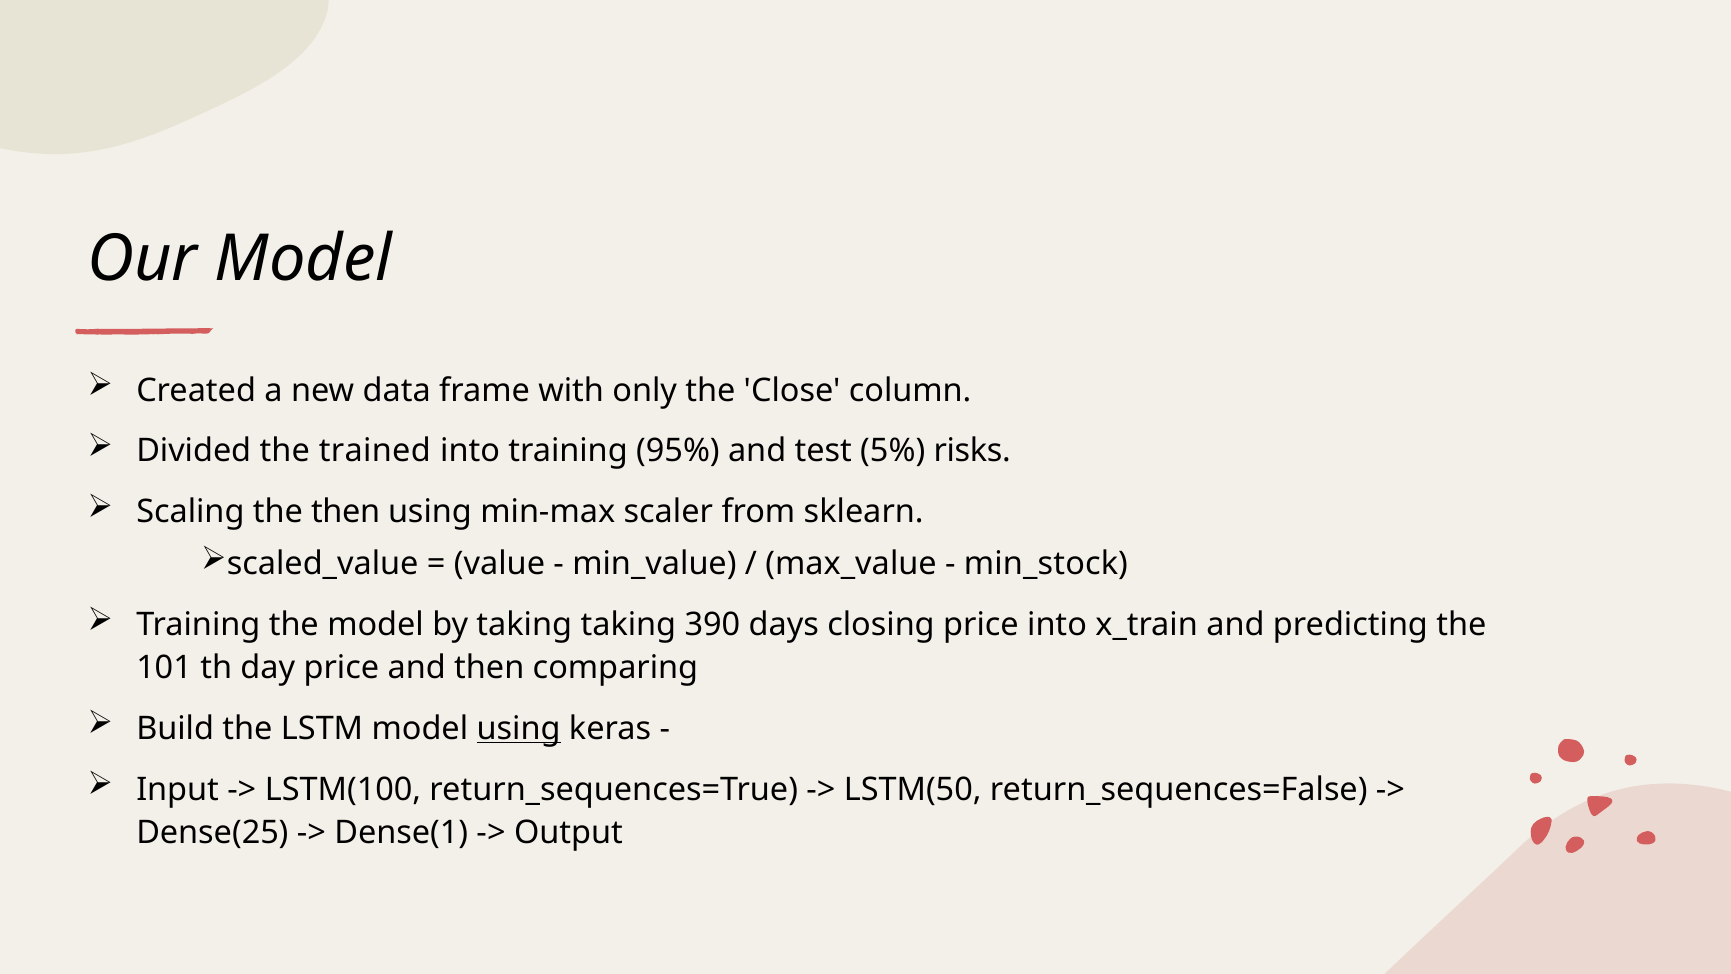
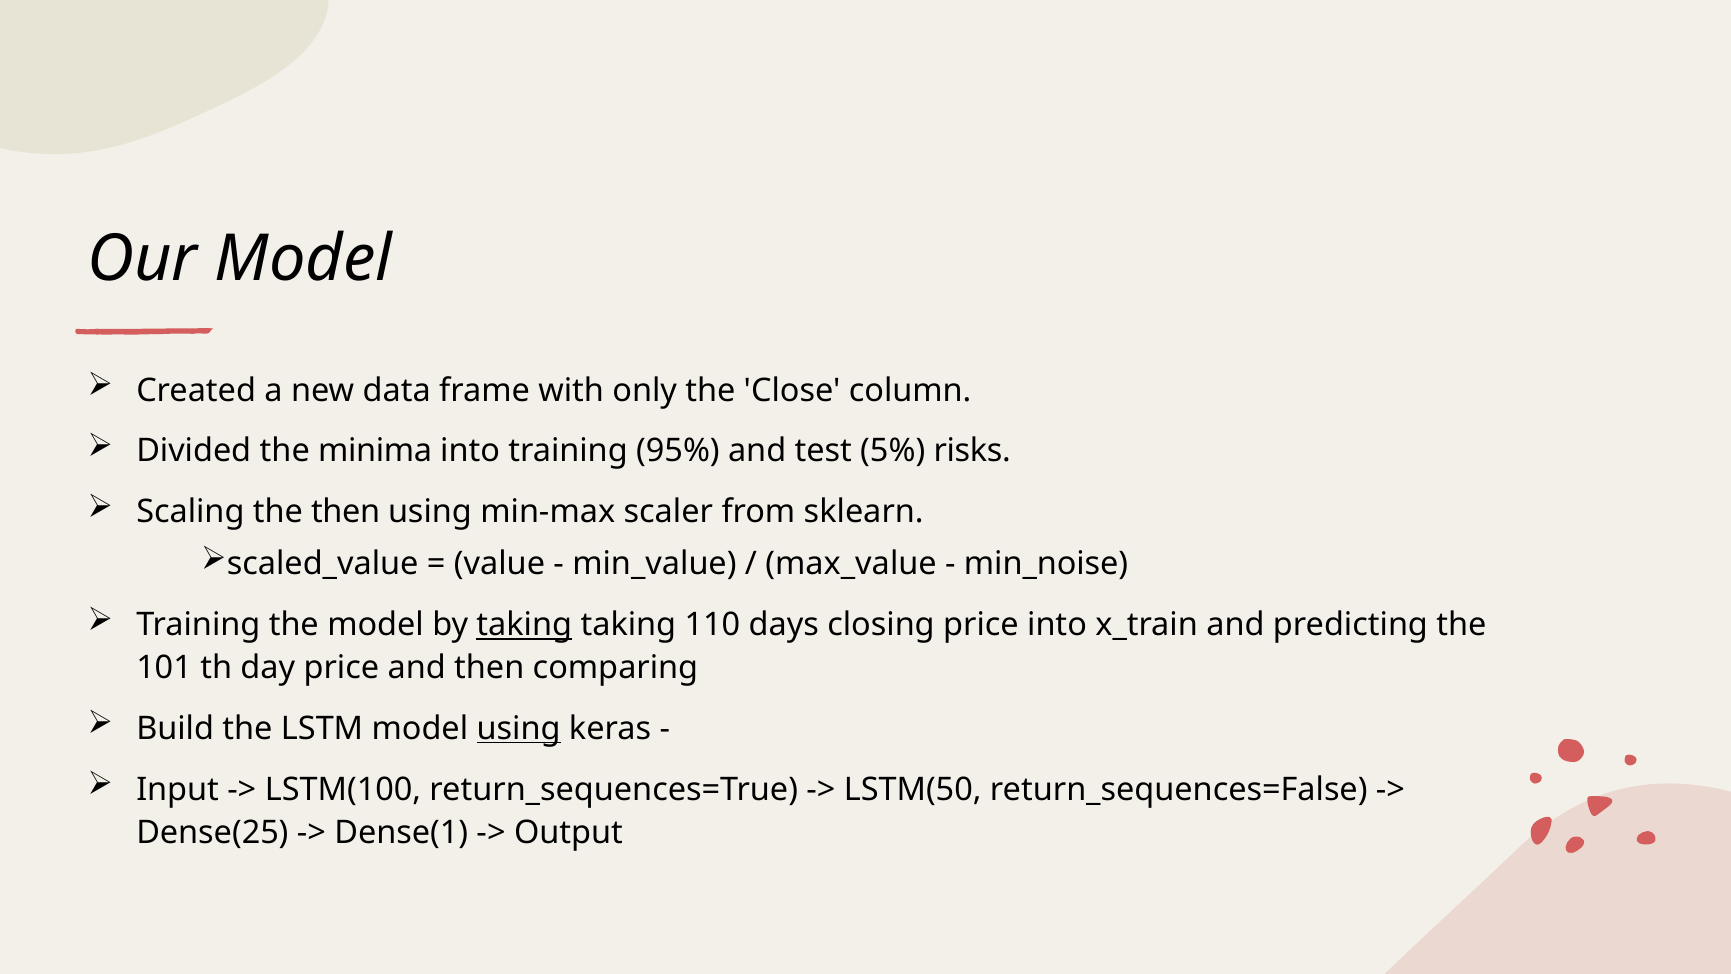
trained: trained -> minima
min_stock: min_stock -> min_noise
taking at (524, 625) underline: none -> present
390: 390 -> 110
